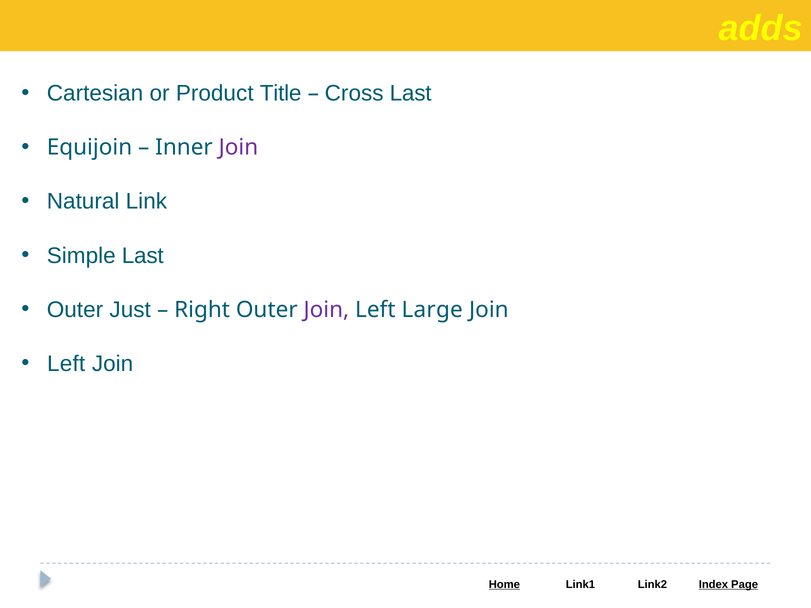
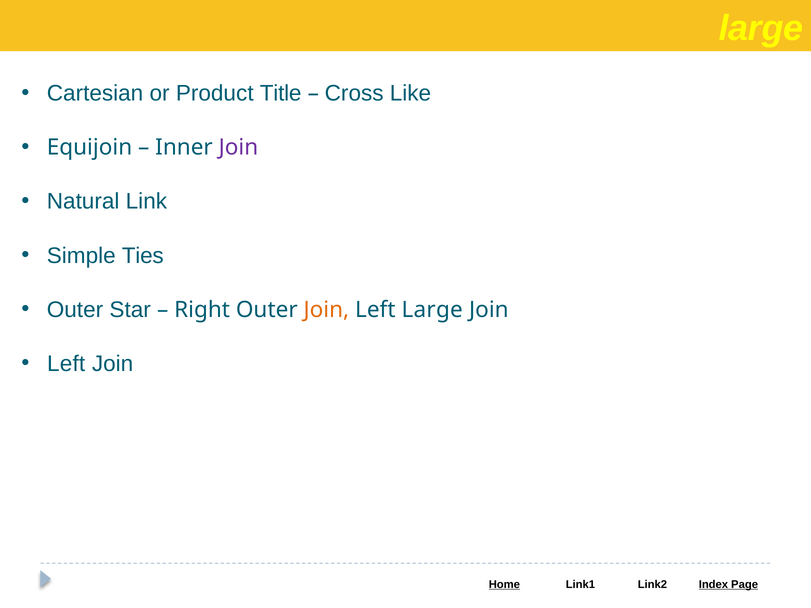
adds at (761, 28): adds -> large
Cross Last: Last -> Like
Simple Last: Last -> Ties
Just: Just -> Star
Join at (326, 310) colour: purple -> orange
